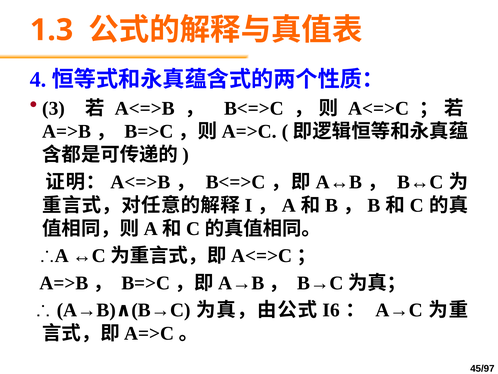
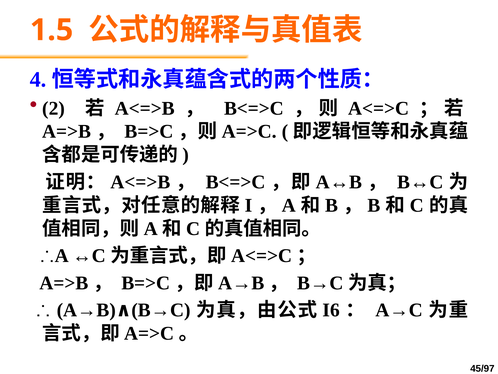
1.3: 1.3 -> 1.5
3: 3 -> 2
